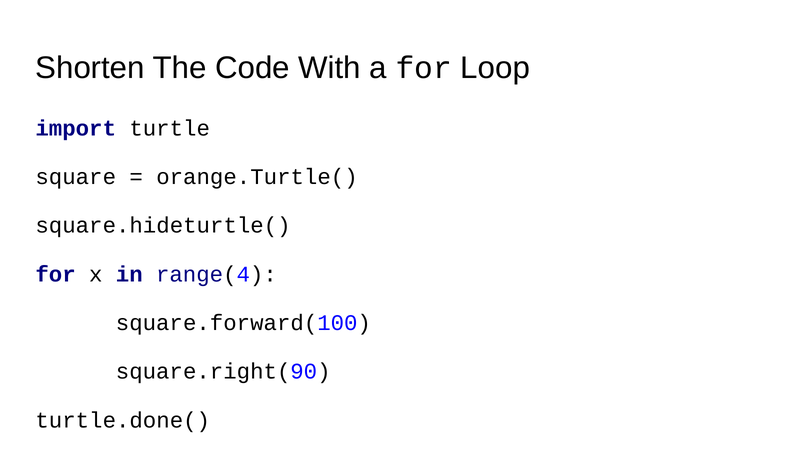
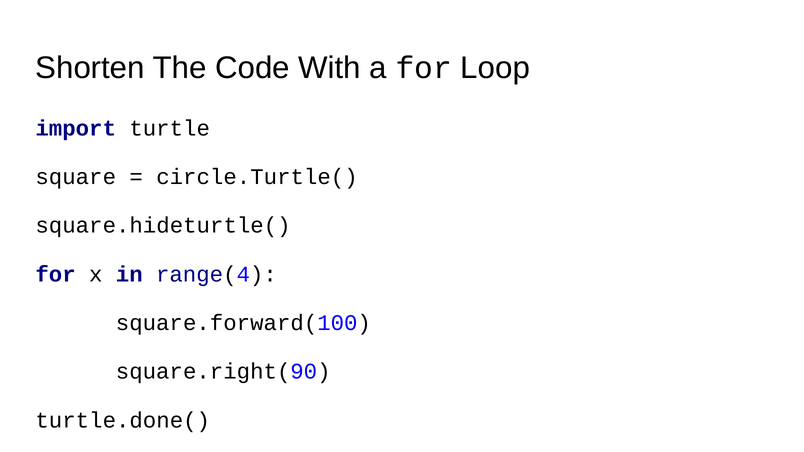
orange.Turtle(: orange.Turtle( -> circle.Turtle(
